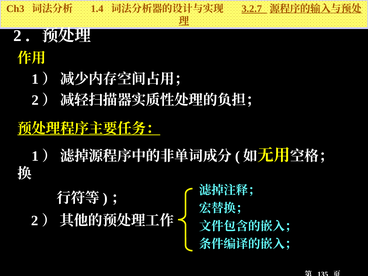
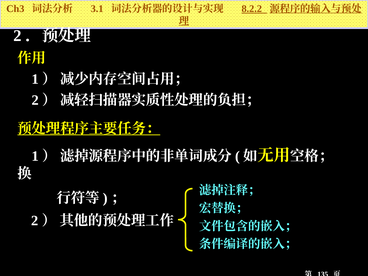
1.4: 1.4 -> 3.1
3.2.7: 3.2.7 -> 8.2.2
